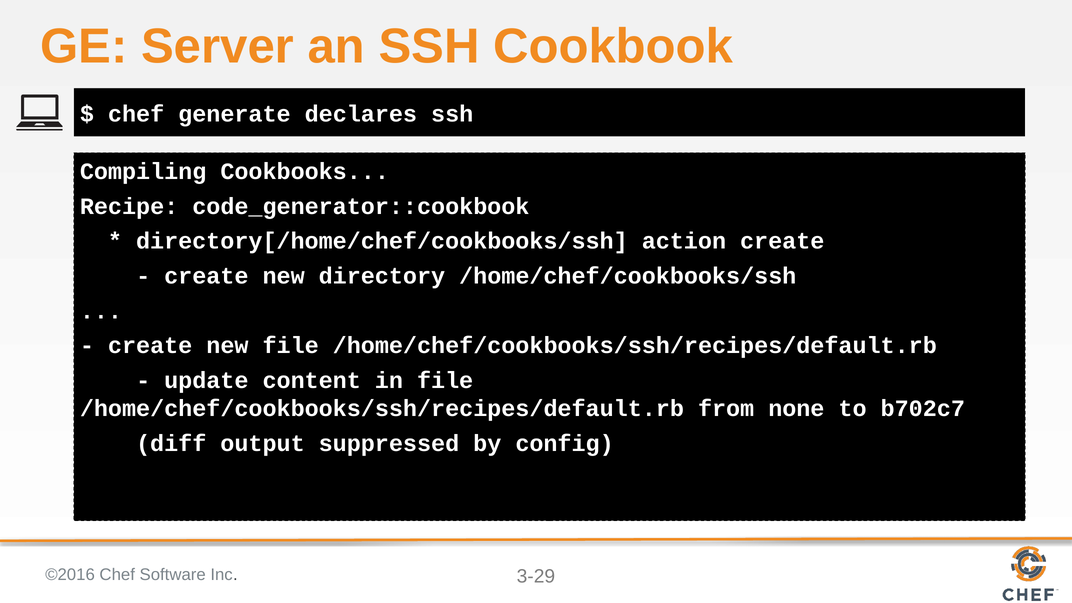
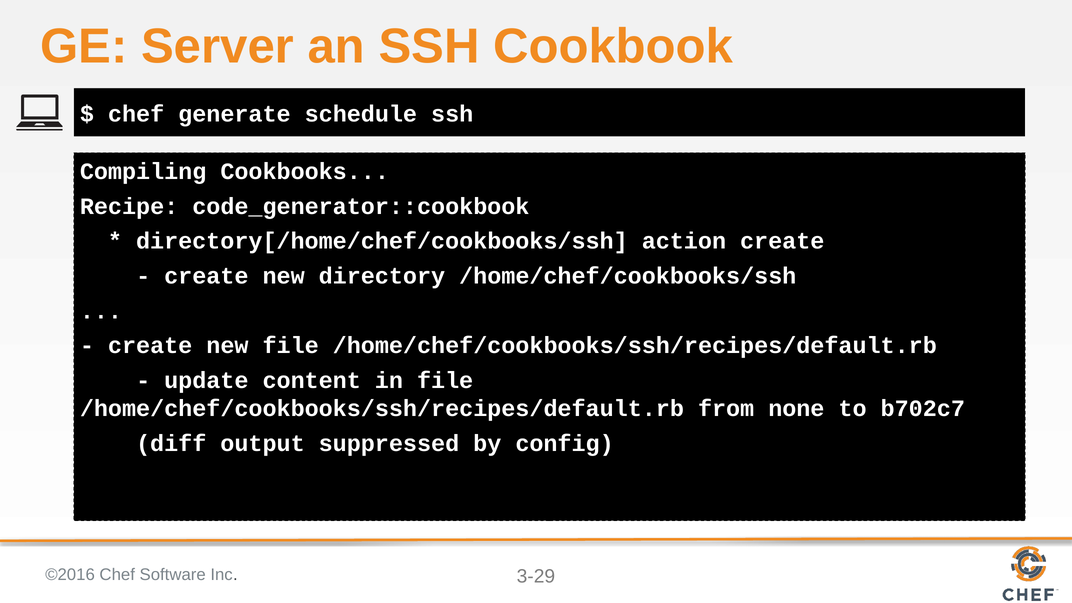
declares: declares -> schedule
